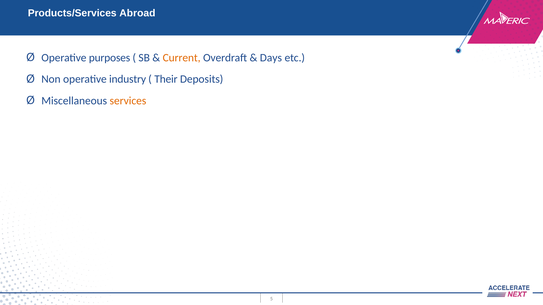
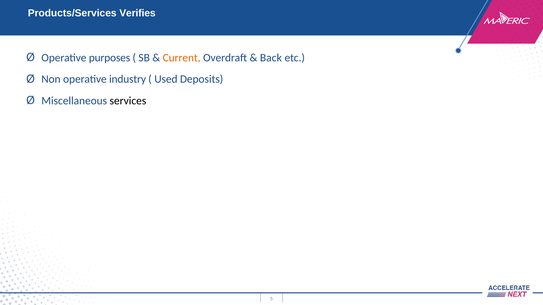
Abroad: Abroad -> Verifies
Days: Days -> Back
Their: Their -> Used
services colour: orange -> black
